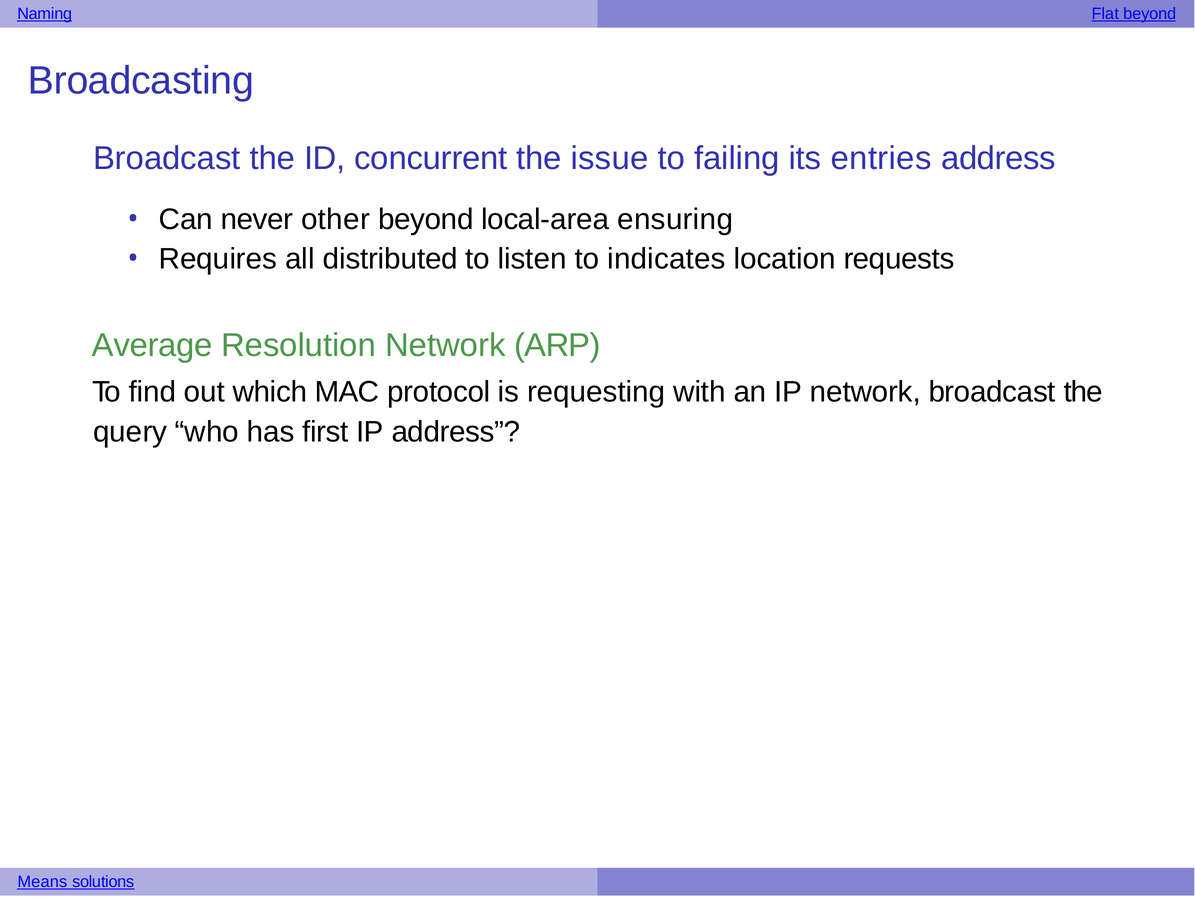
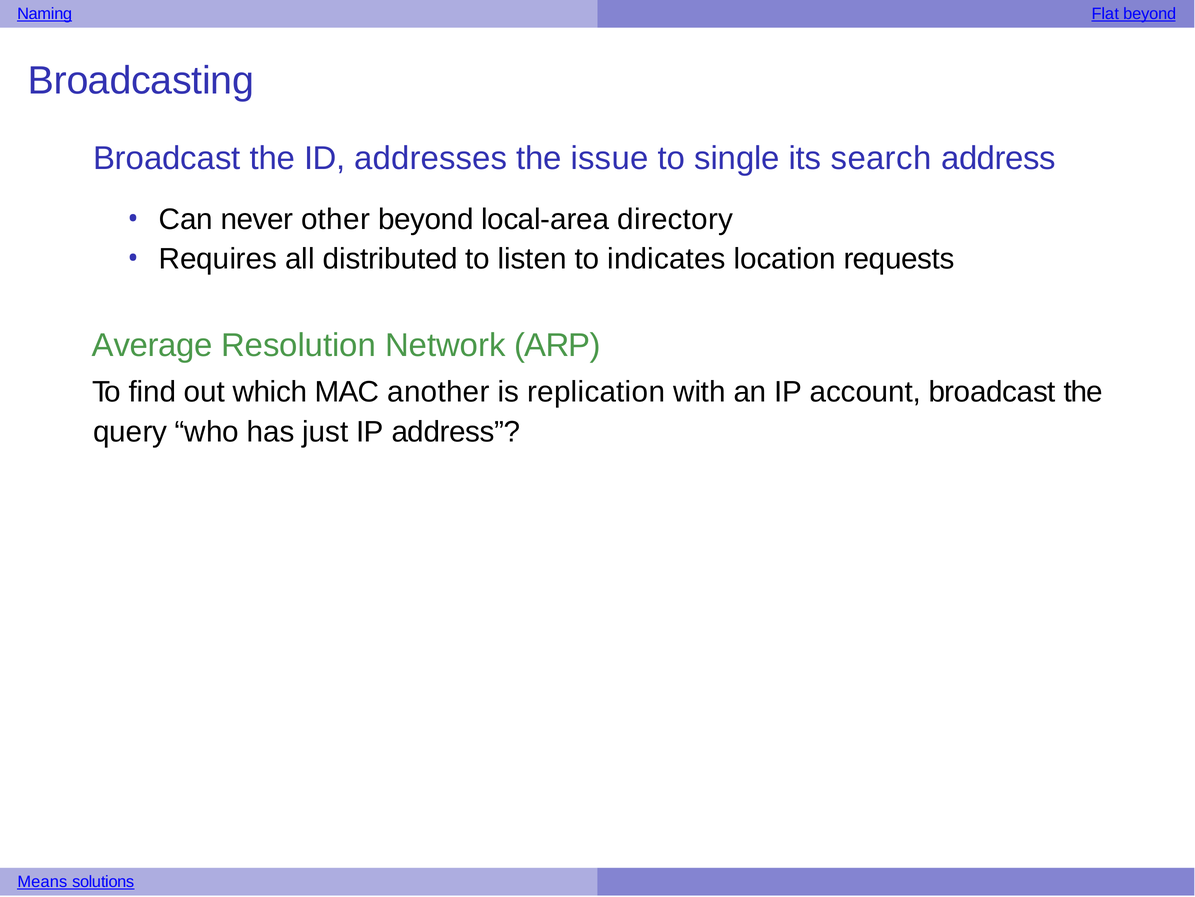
concurrent: concurrent -> addresses
failing: failing -> single
entries: entries -> search
ensuring: ensuring -> directory
protocol: protocol -> another
requesting: requesting -> replication
IP network: network -> account
first: first -> just
